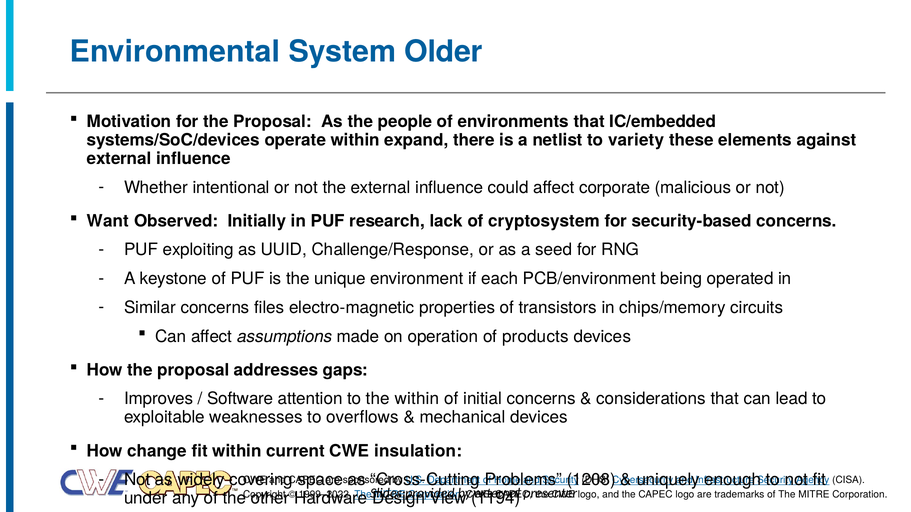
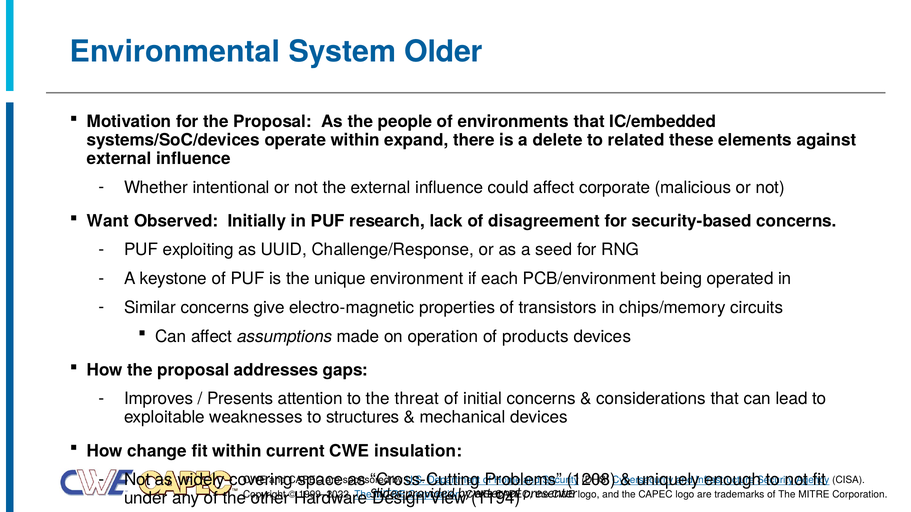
netlist: netlist -> delete
variety: variety -> related
cryptosystem: cryptosystem -> disagreement
files: files -> give
Software: Software -> Presents
the within: within -> threat
overflows: overflows -> structures
